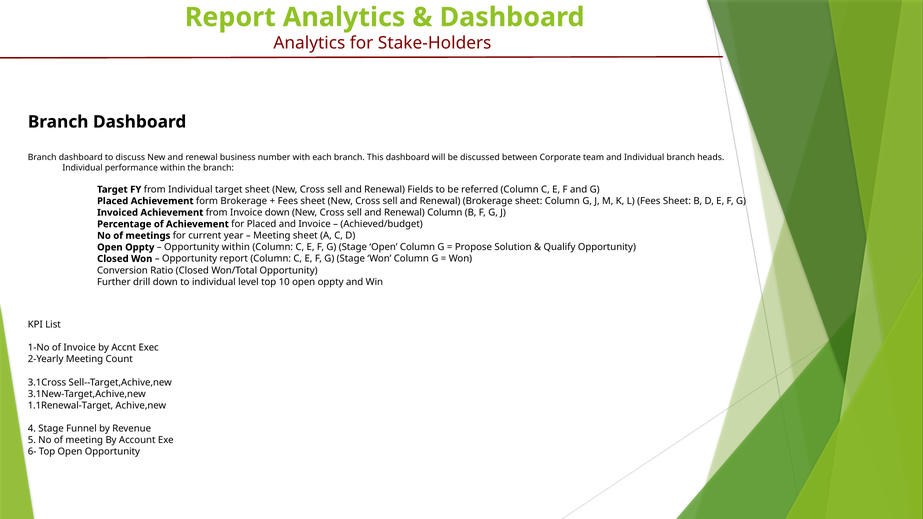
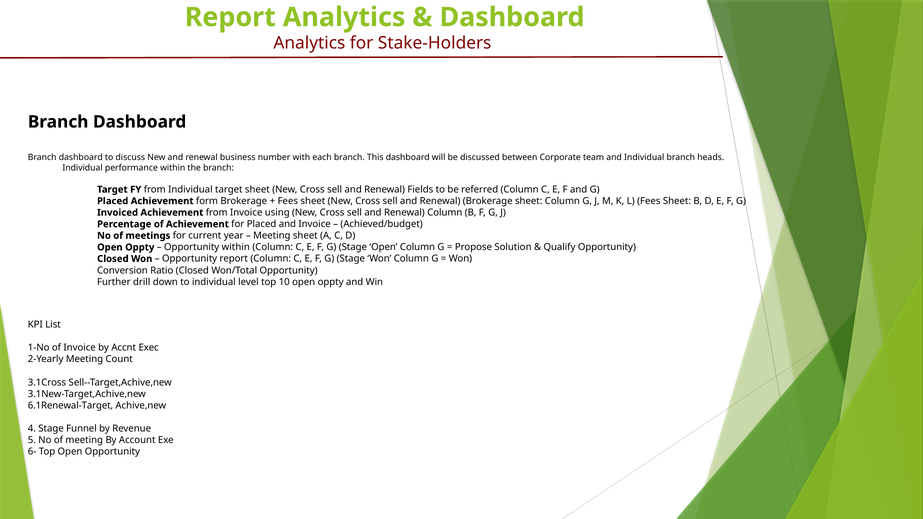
Invoice down: down -> using
1.1Renewal-Target: 1.1Renewal-Target -> 6.1Renewal-Target
